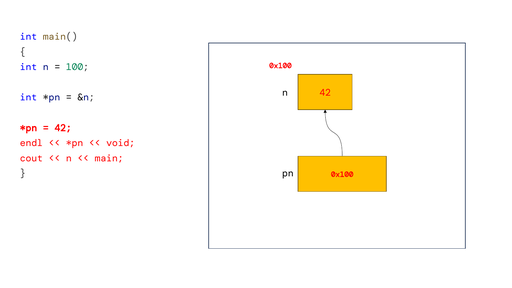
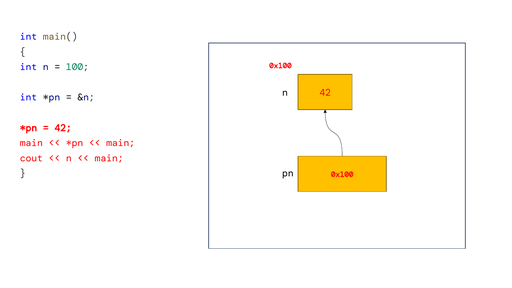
endl at (31, 143): endl -> main
void at (121, 143): void -> main
